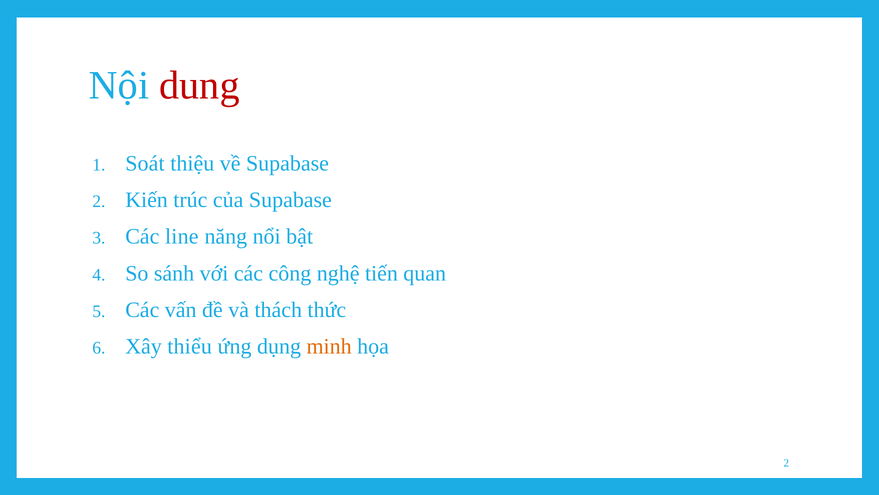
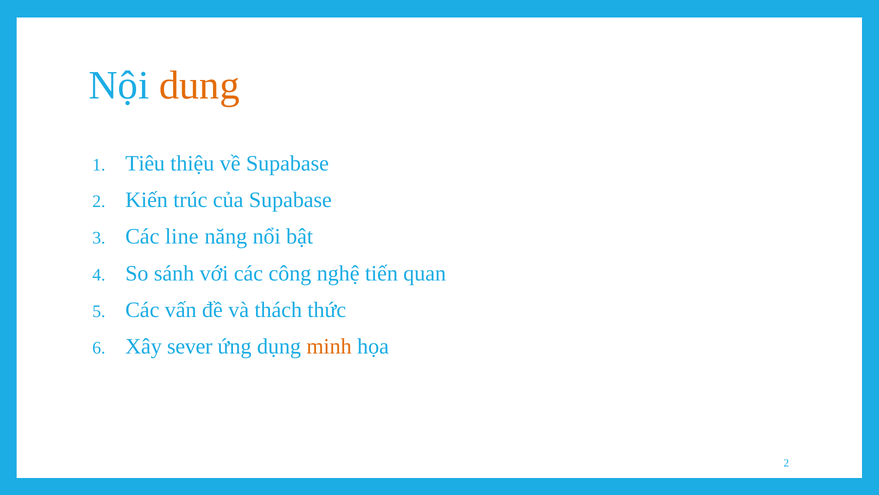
dung colour: red -> orange
Soát: Soát -> Tiêu
thiểu: thiểu -> sever
